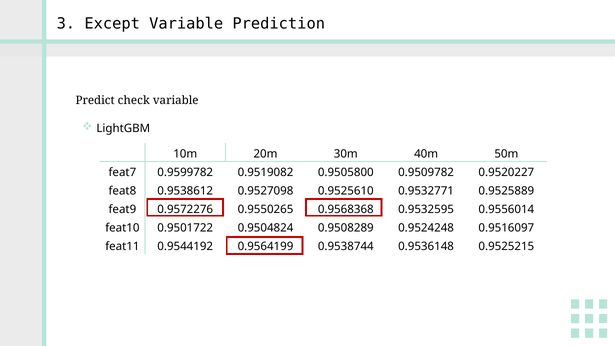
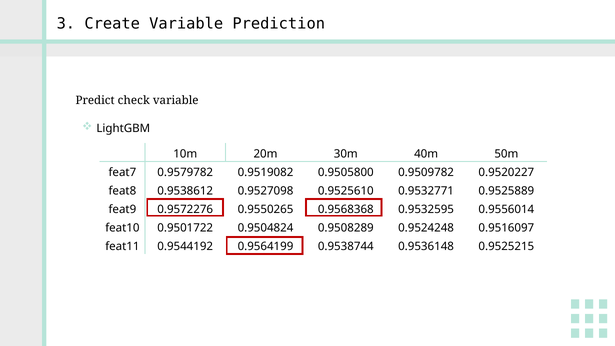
Except: Except -> Create
0.9599782: 0.9599782 -> 0.9579782
